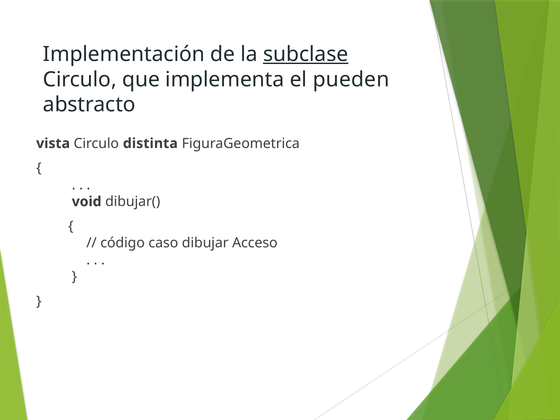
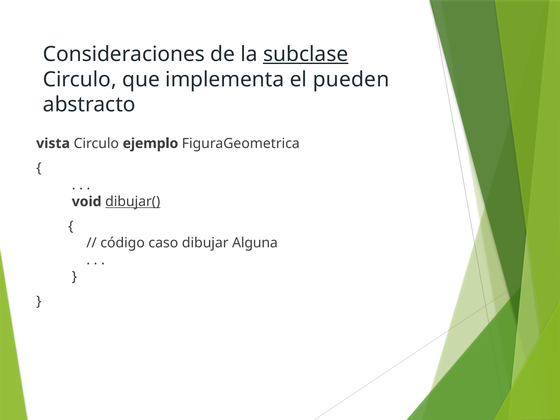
Implementación: Implementación -> Consideraciones
distinta: distinta -> ejemplo
dibujar( underline: none -> present
Acceso: Acceso -> Alguna
